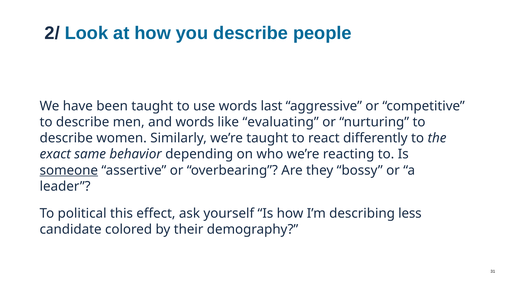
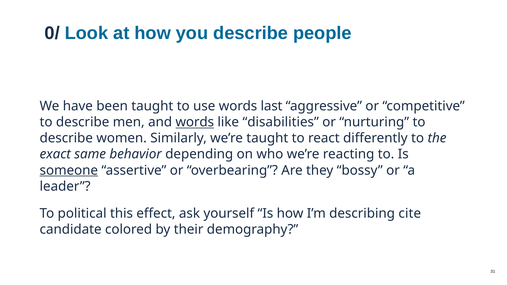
2/: 2/ -> 0/
words at (195, 122) underline: none -> present
evaluating: evaluating -> disabilities
less: less -> cite
